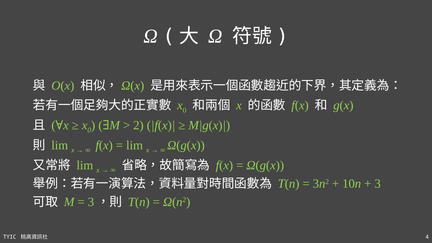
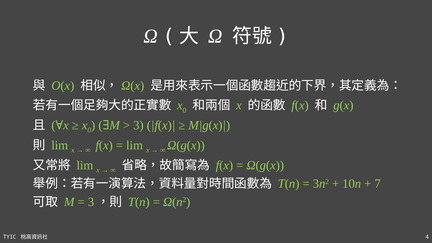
2 at (138, 125): 2 -> 3
3 at (378, 184): 3 -> 7
